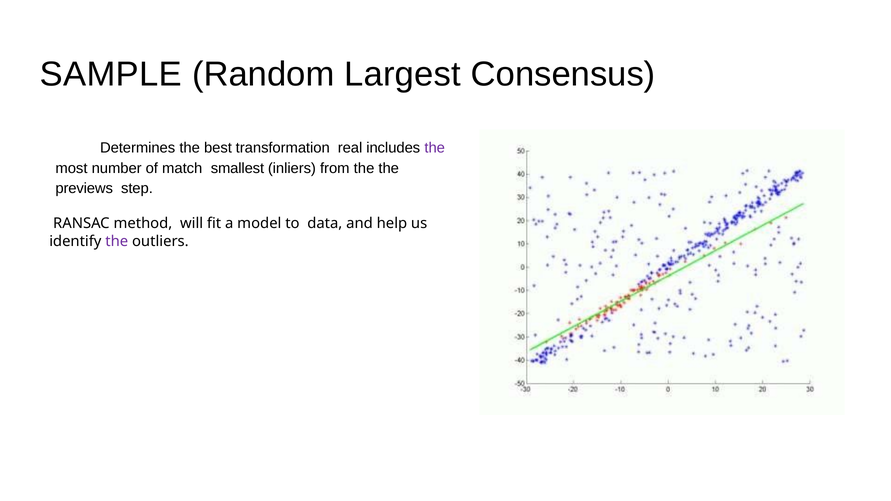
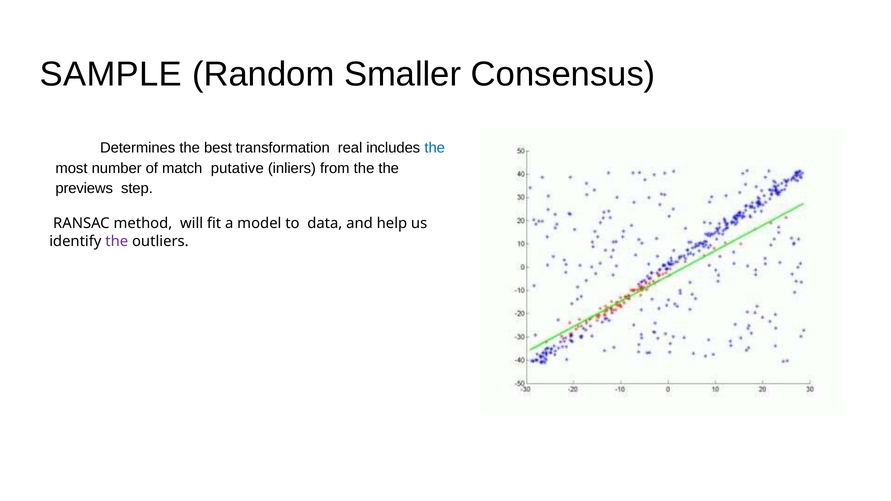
Largest: Largest -> Smaller
the at (435, 148) colour: purple -> blue
smallest: smallest -> putative
